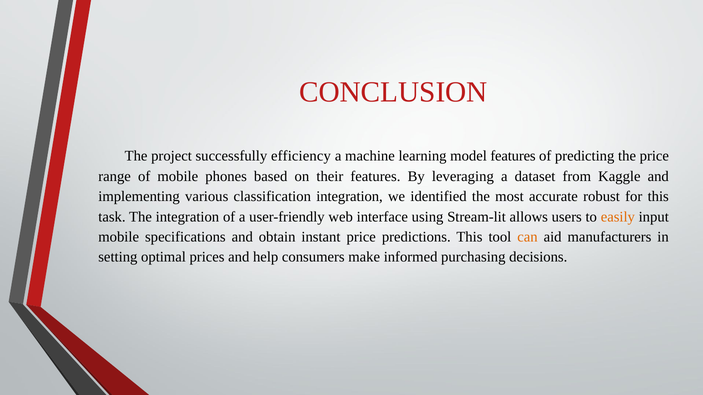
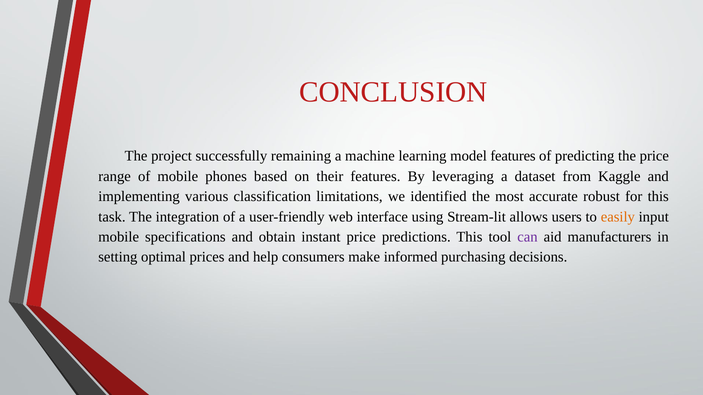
efficiency: efficiency -> remaining
classification integration: integration -> limitations
can colour: orange -> purple
